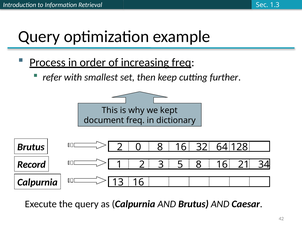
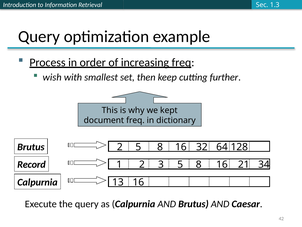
refer: refer -> wish
2 0: 0 -> 5
